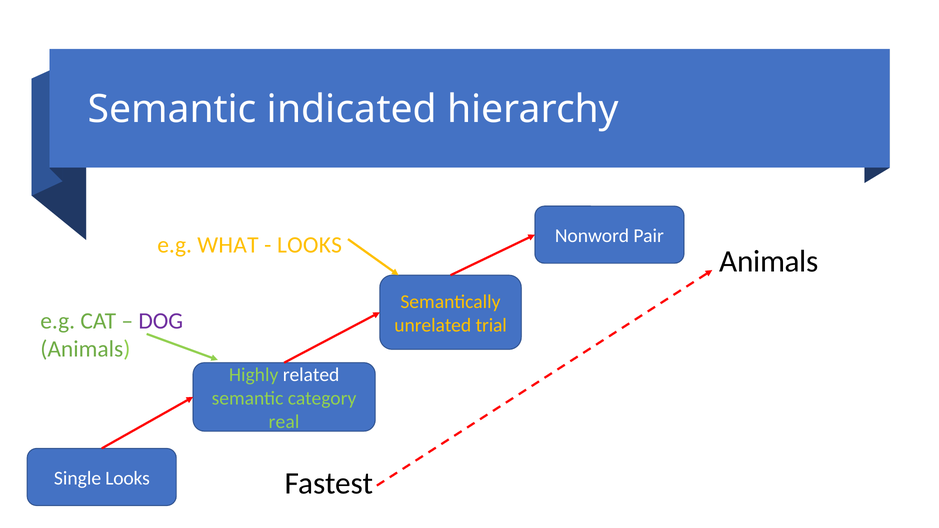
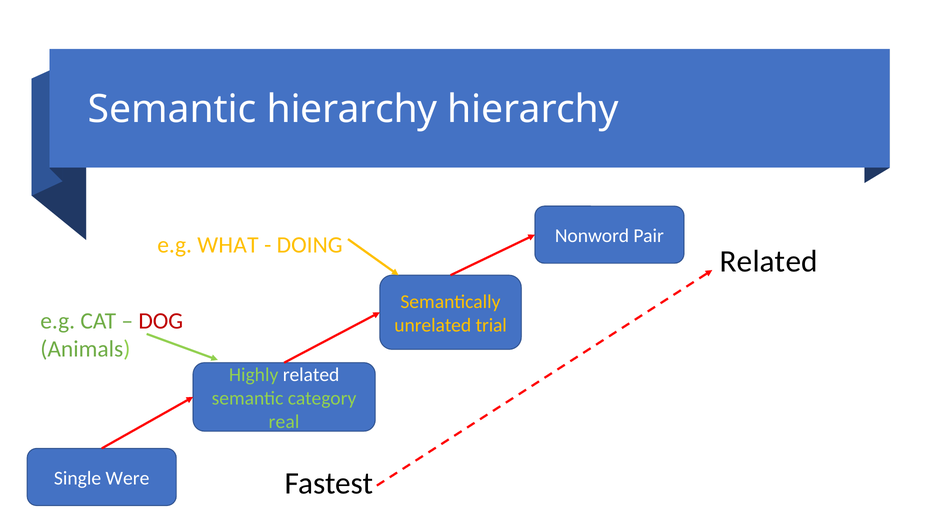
Semantic indicated: indicated -> hierarchy
LOOKS at (310, 245): LOOKS -> DOING
Animals at (769, 262): Animals -> Related
DOG colour: purple -> red
Single Looks: Looks -> Were
